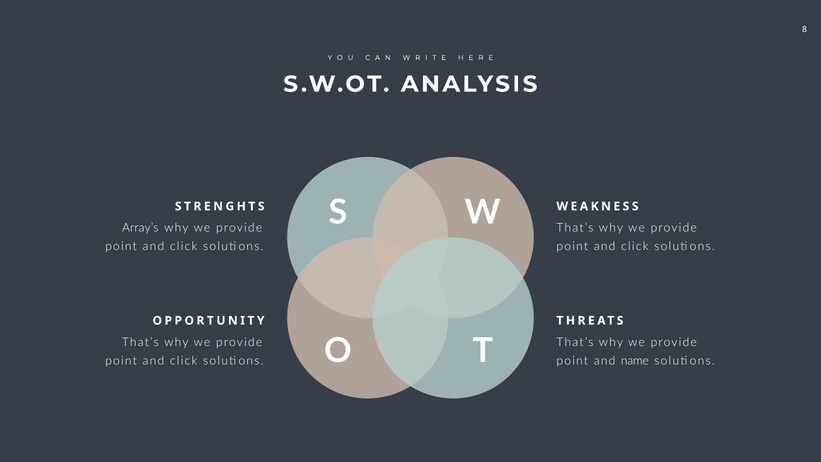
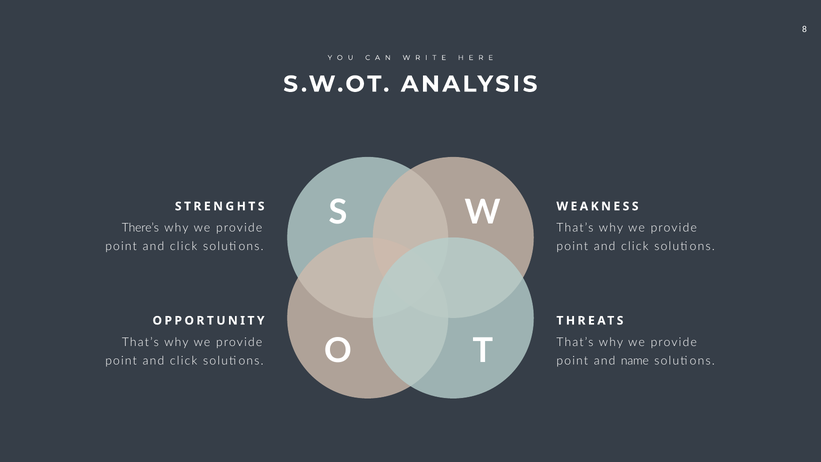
Array’s: Array’s -> There’s
